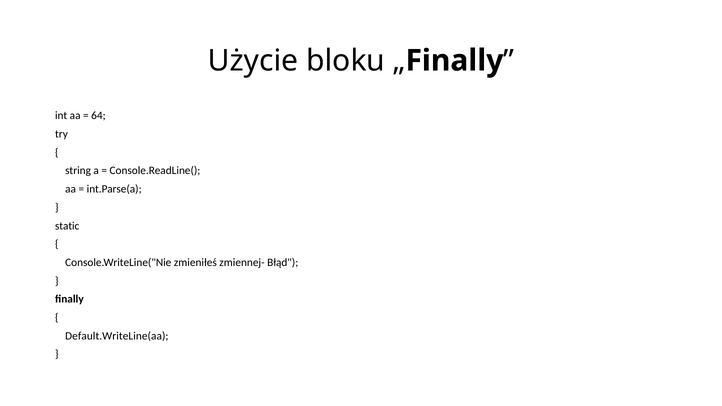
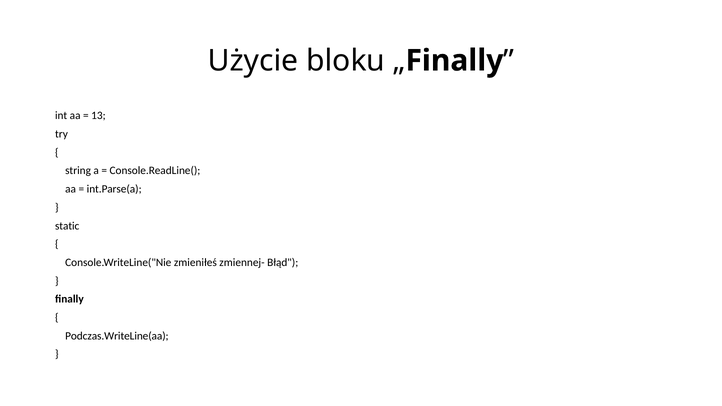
64: 64 -> 13
Default.WriteLine(aa: Default.WriteLine(aa -> Podczas.WriteLine(aa
